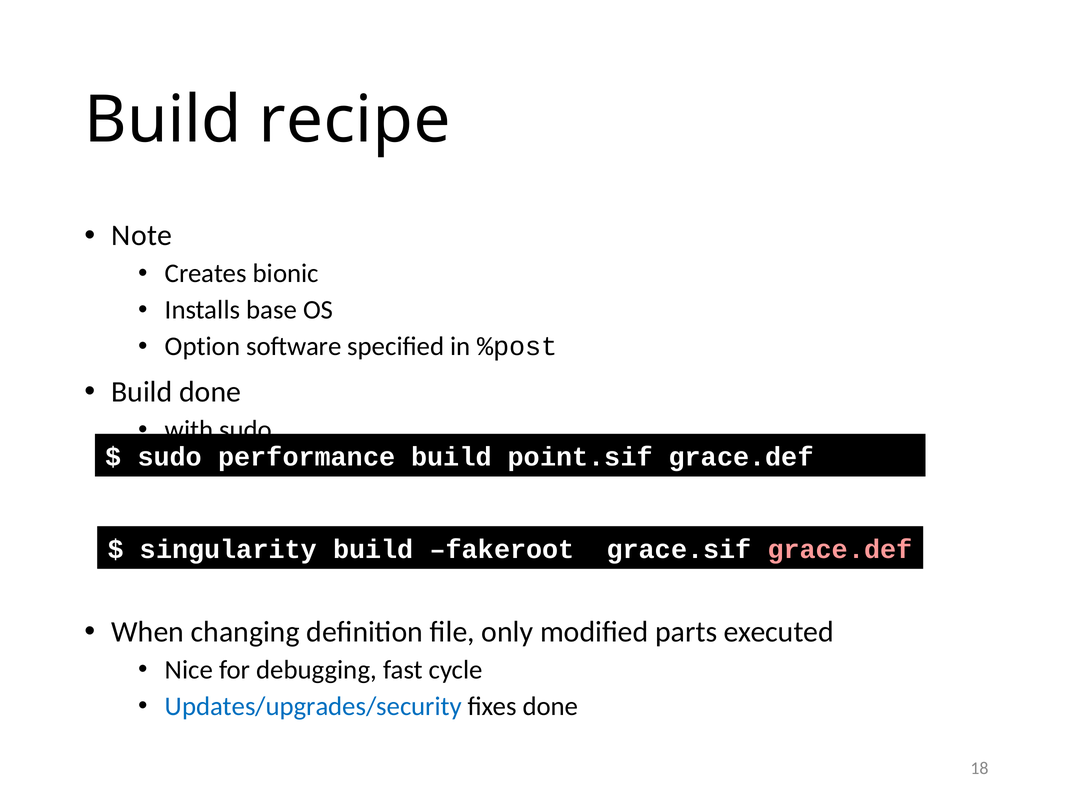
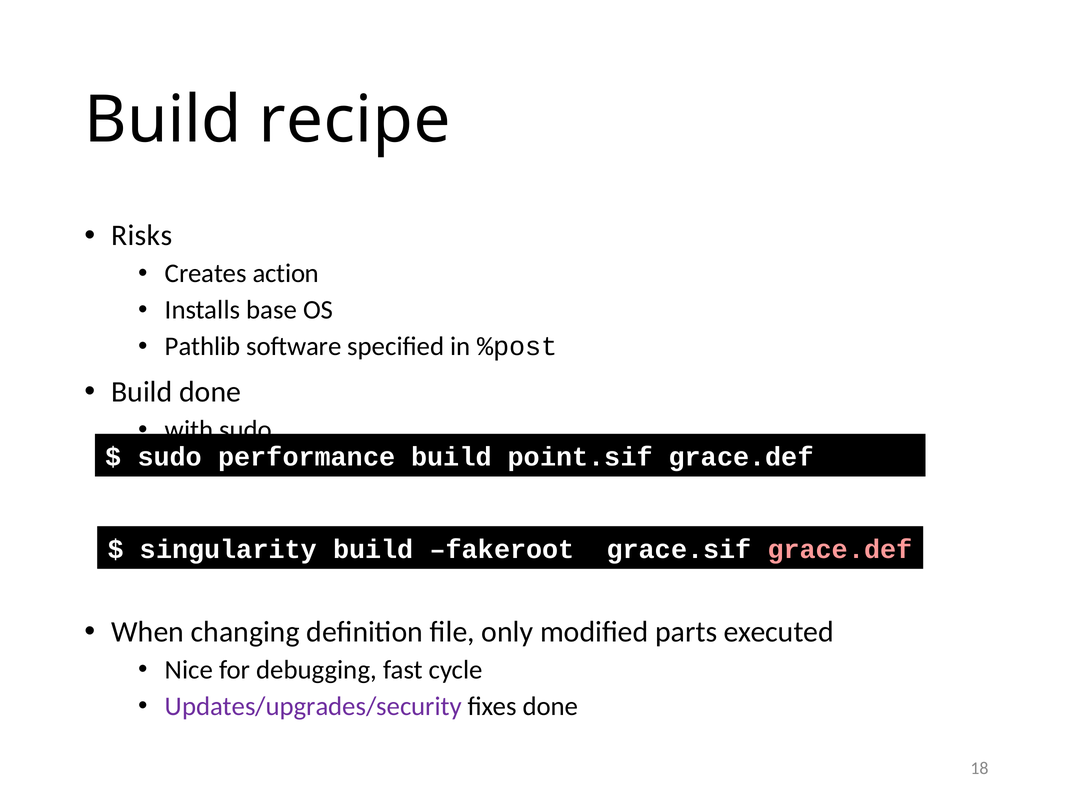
Note: Note -> Risks
bionic: bionic -> action
Option: Option -> Pathlib
Updates/upgrades/security colour: blue -> purple
